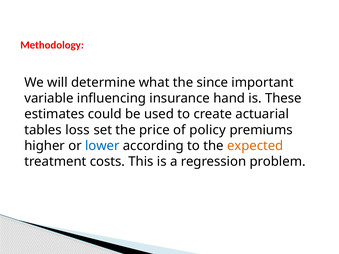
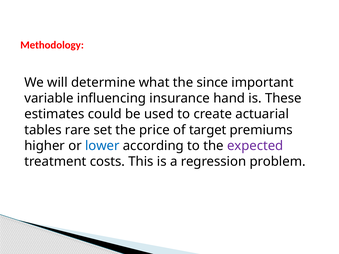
loss: loss -> rare
policy: policy -> target
expected colour: orange -> purple
